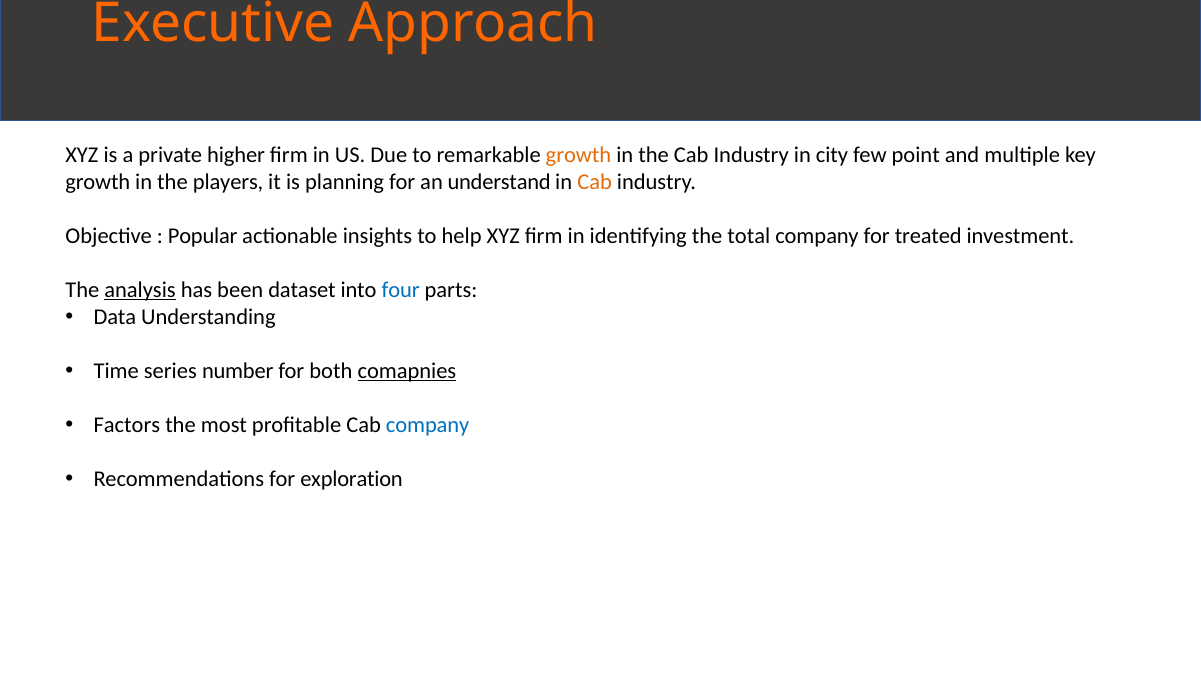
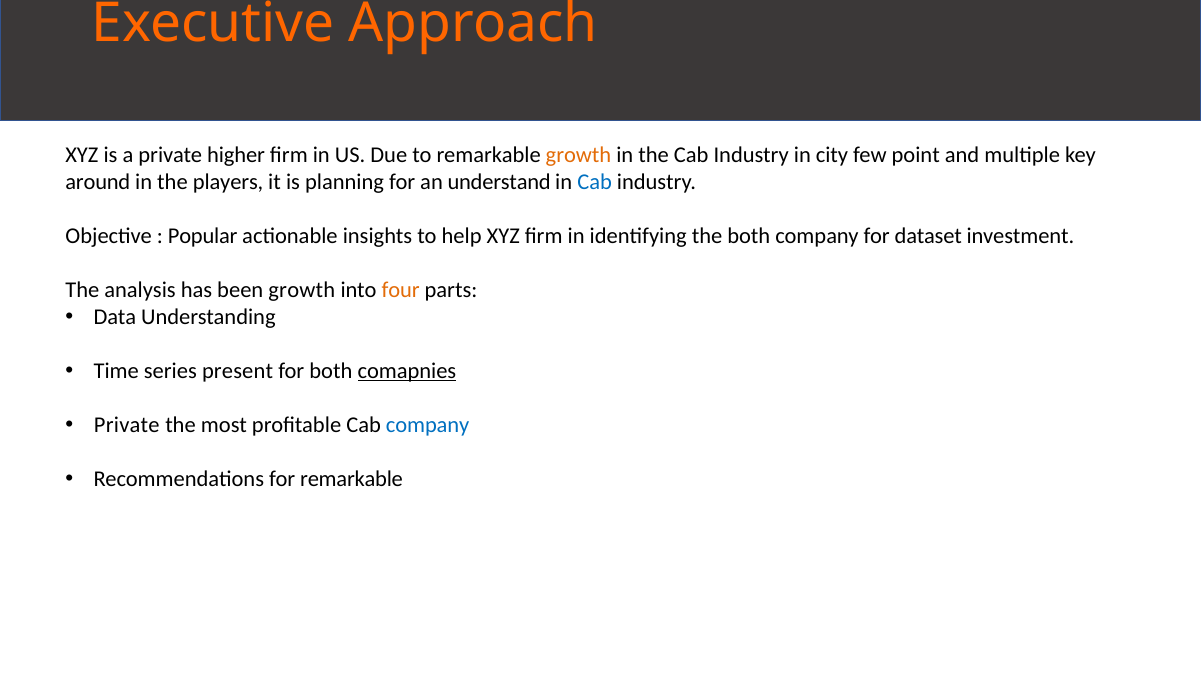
growth at (98, 182): growth -> around
Cab at (595, 182) colour: orange -> blue
the total: total -> both
treated: treated -> dataset
analysis underline: present -> none
been dataset: dataset -> growth
four colour: blue -> orange
number: number -> present
Factors at (127, 425): Factors -> Private
for exploration: exploration -> remarkable
